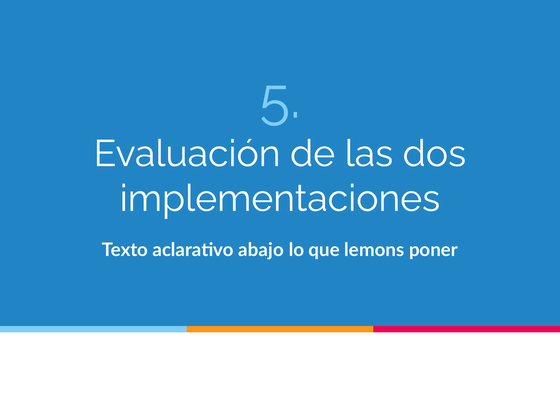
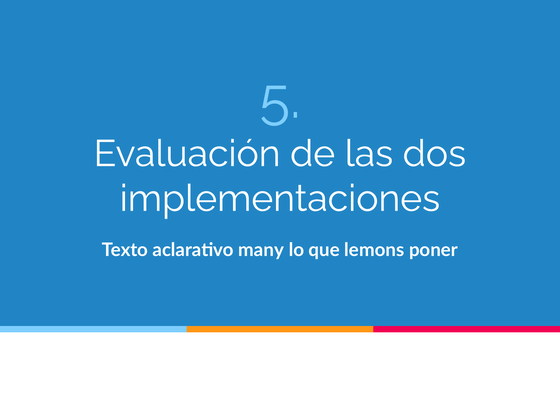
abajo: abajo -> many
